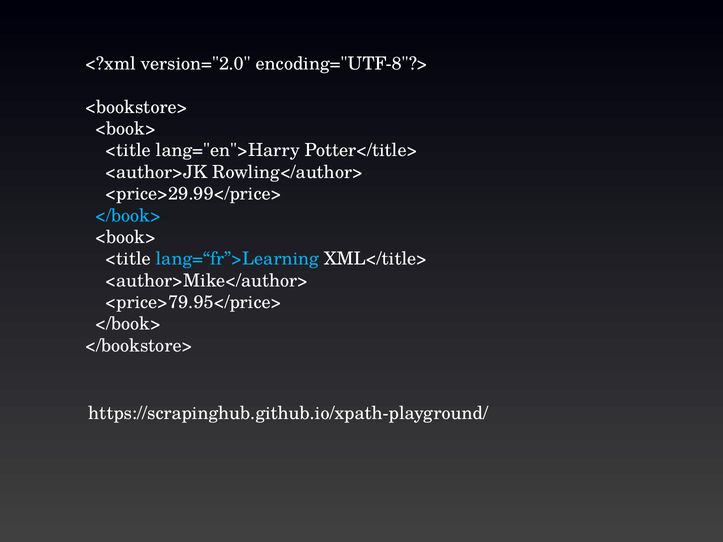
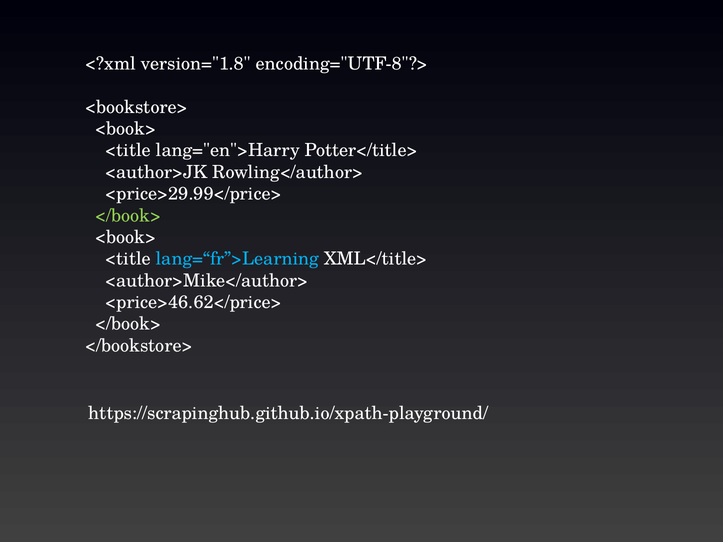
version="2.0: version="2.0 -> version="1.8
</book> at (128, 216) colour: light blue -> light green
<price>79.95</price>: <price>79.95</price> -> <price>46.62</price>
